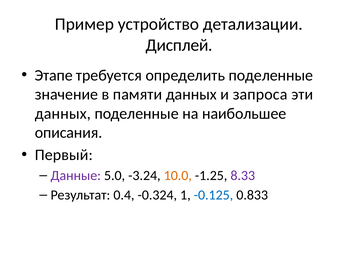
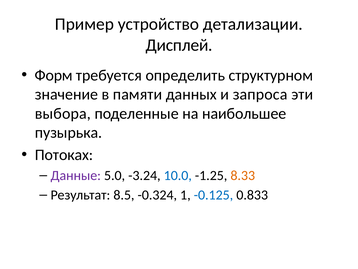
Этапе: Этапе -> Форм
определить поделенные: поделенные -> структурном
данных at (63, 113): данных -> выбора
описания: описания -> пузырька
Первый: Первый -> Потоках
10.0 colour: orange -> blue
8.33 colour: purple -> orange
0.4: 0.4 -> 8.5
